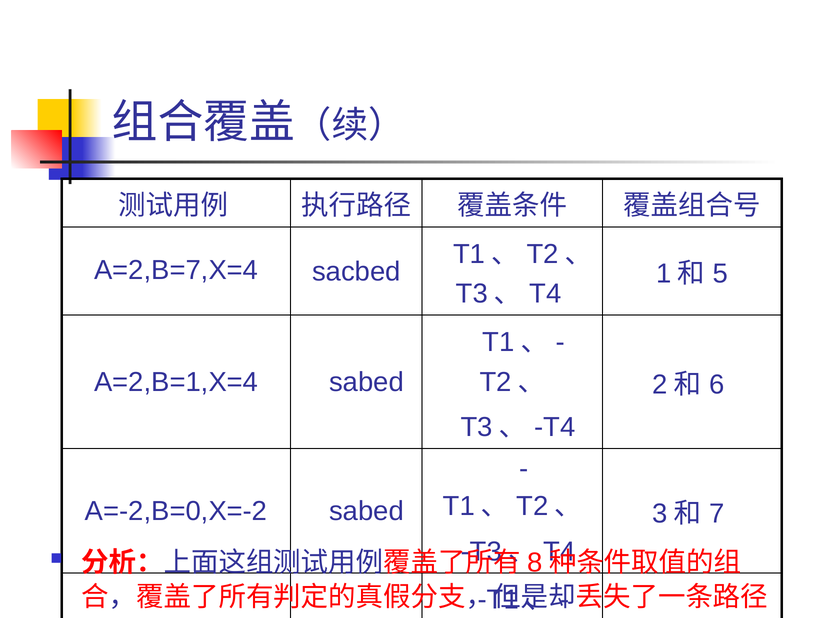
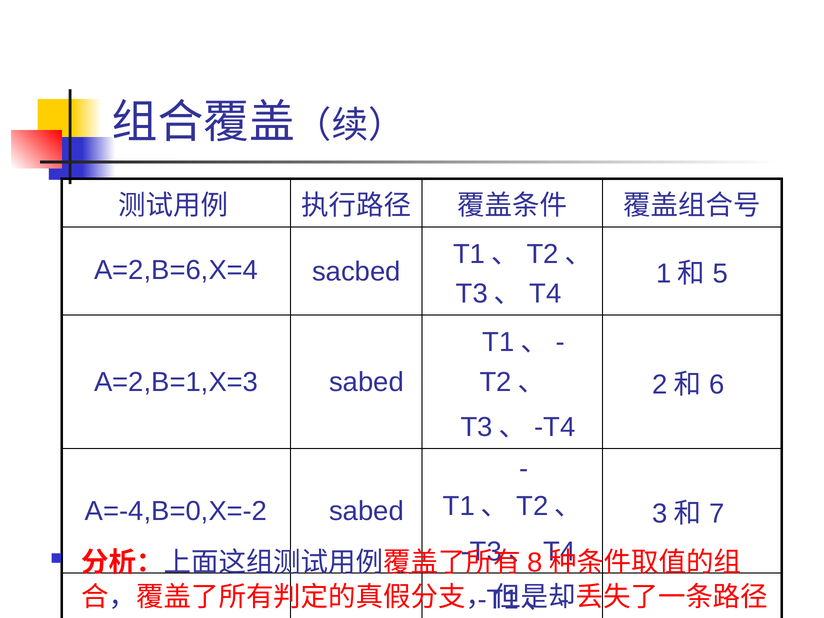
A=2,B=7,X=4: A=2,B=7,X=4 -> A=2,B=6,X=4
A=2,B=1,X=4: A=2,B=1,X=4 -> A=2,B=1,X=3
A=-2,B=0,X=-2: A=-2,B=0,X=-2 -> A=-4,B=0,X=-2
